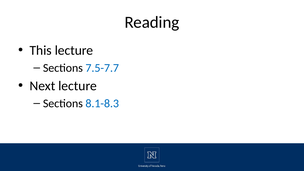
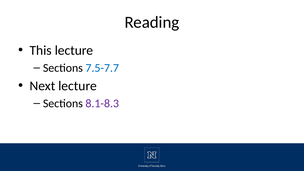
8.1-8.3 colour: blue -> purple
